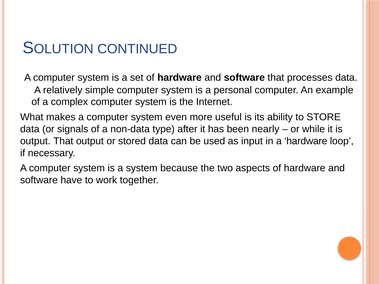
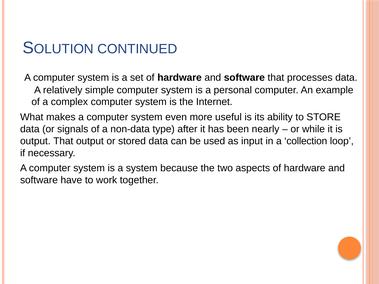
a hardware: hardware -> collection
